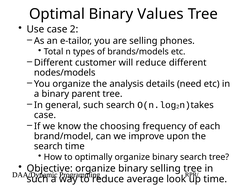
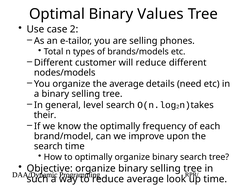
the analysis: analysis -> average
a binary parent: parent -> selling
general such: such -> level
case at (45, 115): case -> their
the choosing: choosing -> optimally
